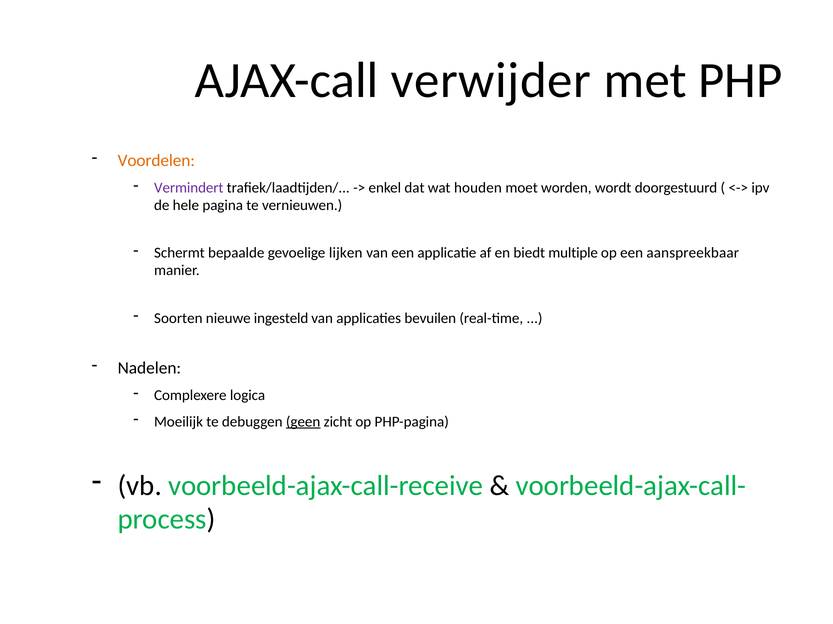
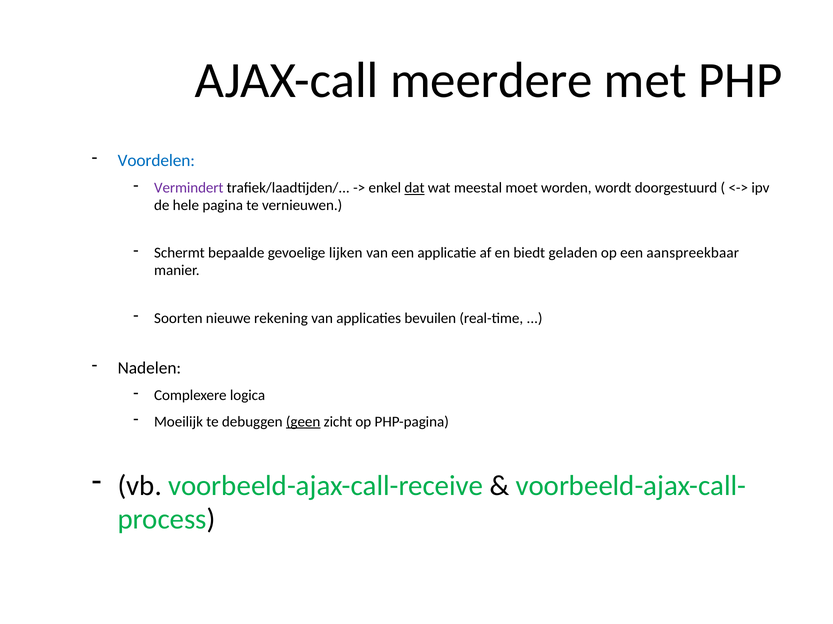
verwijder: verwijder -> meerdere
Voordelen colour: orange -> blue
dat underline: none -> present
houden: houden -> meestal
multiple: multiple -> geladen
ingesteld: ingesteld -> rekening
